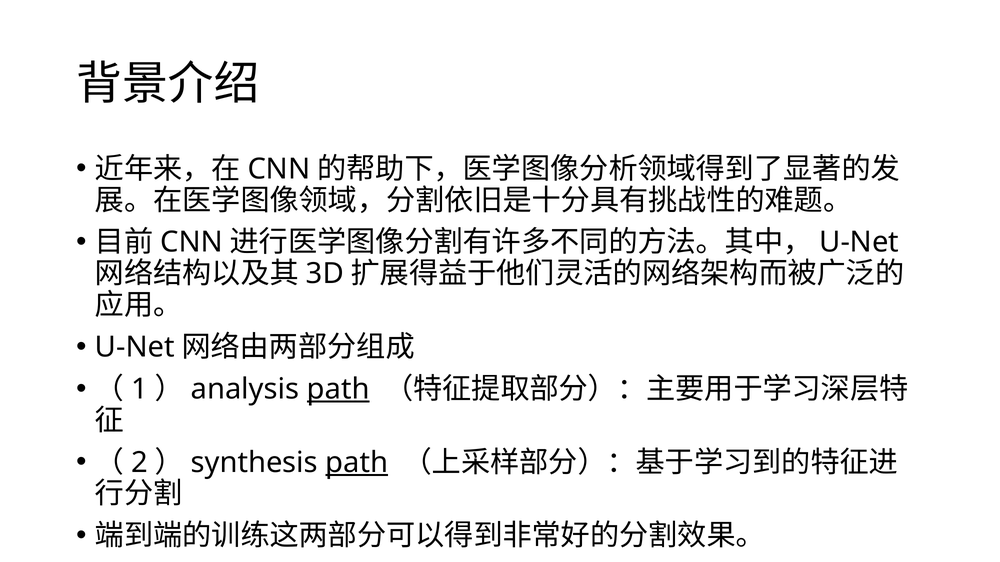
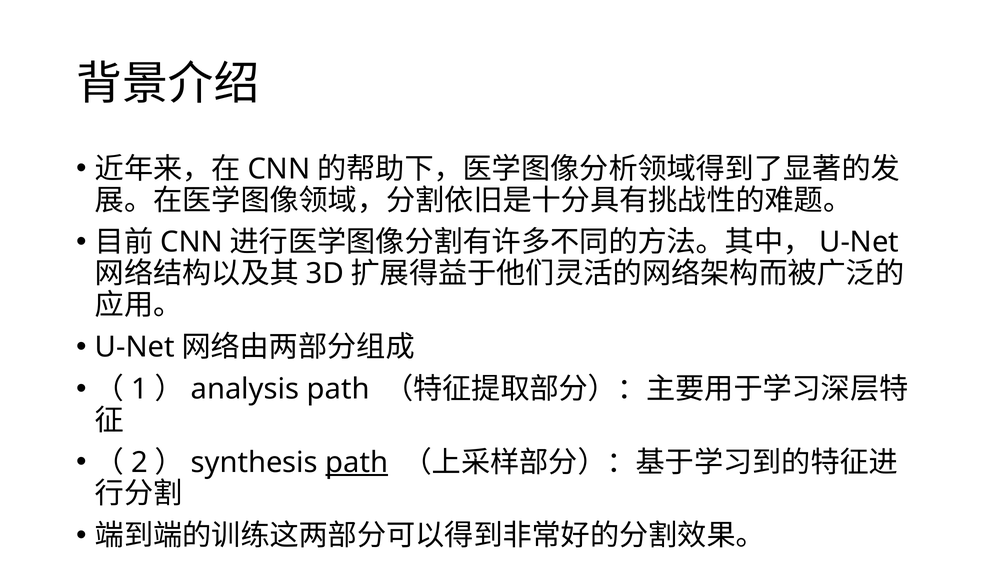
path at (338, 389) underline: present -> none
